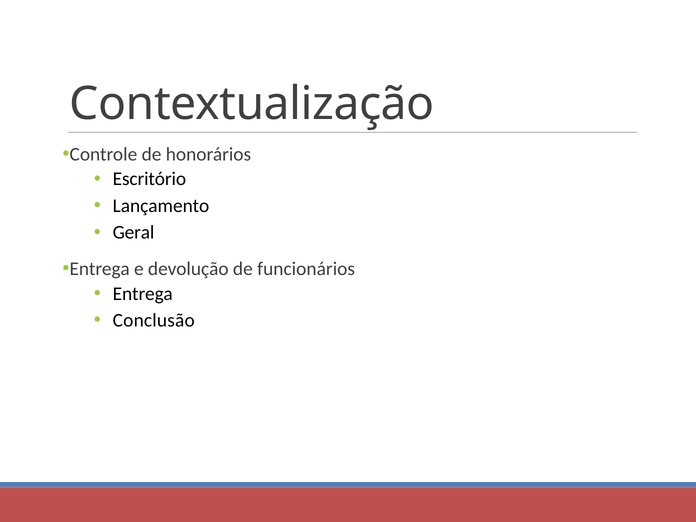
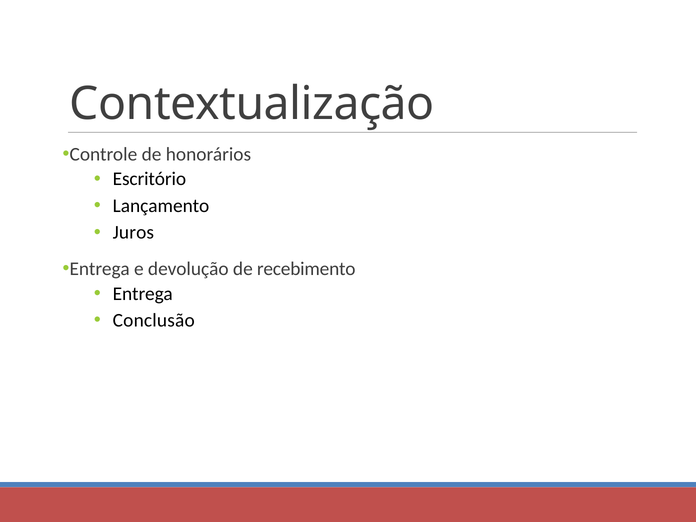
Geral: Geral -> Juros
funcionários: funcionários -> recebimento
